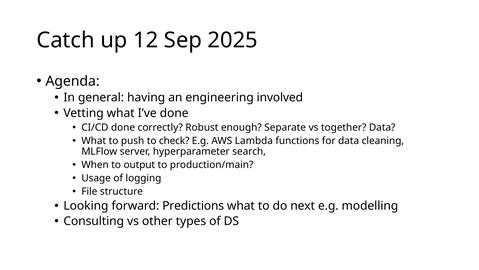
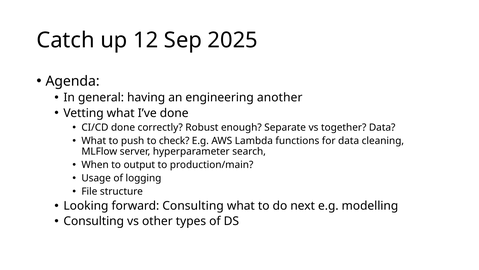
involved: involved -> another
forward Predictions: Predictions -> Consulting
